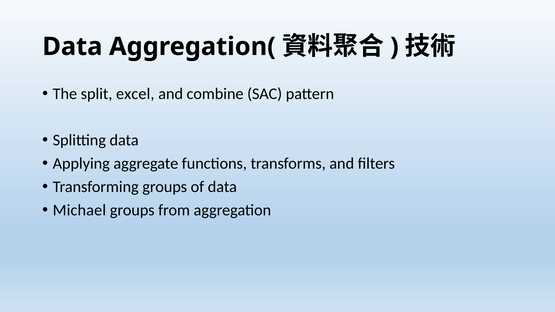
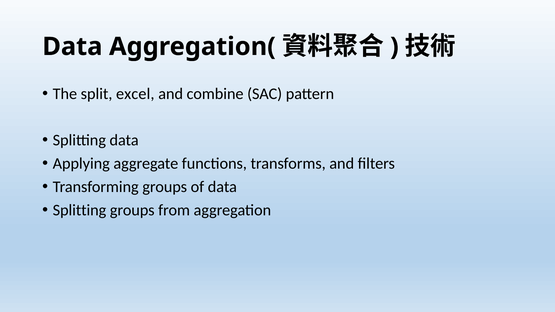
Michael at (79, 210): Michael -> Splitting
